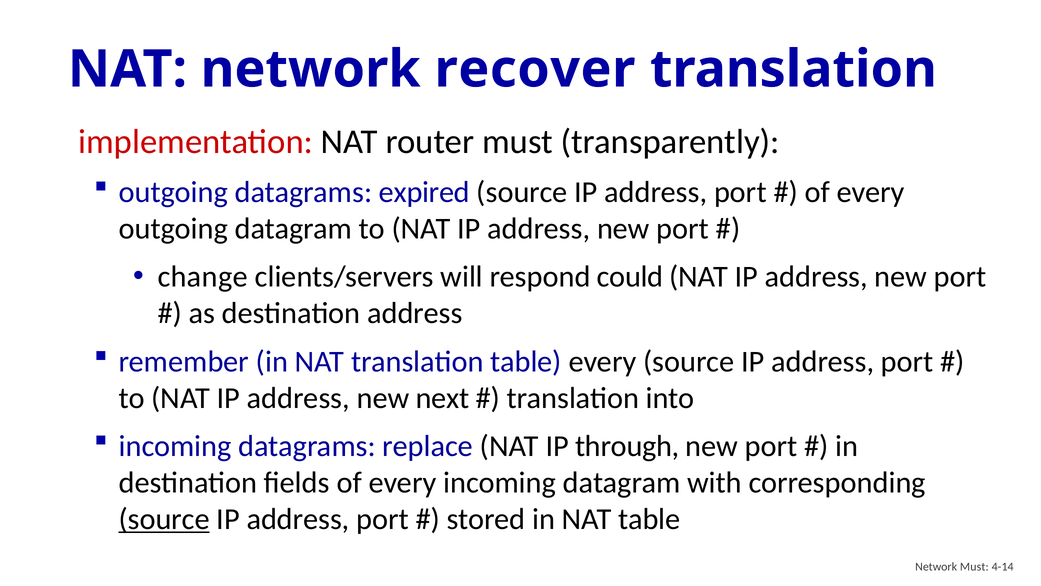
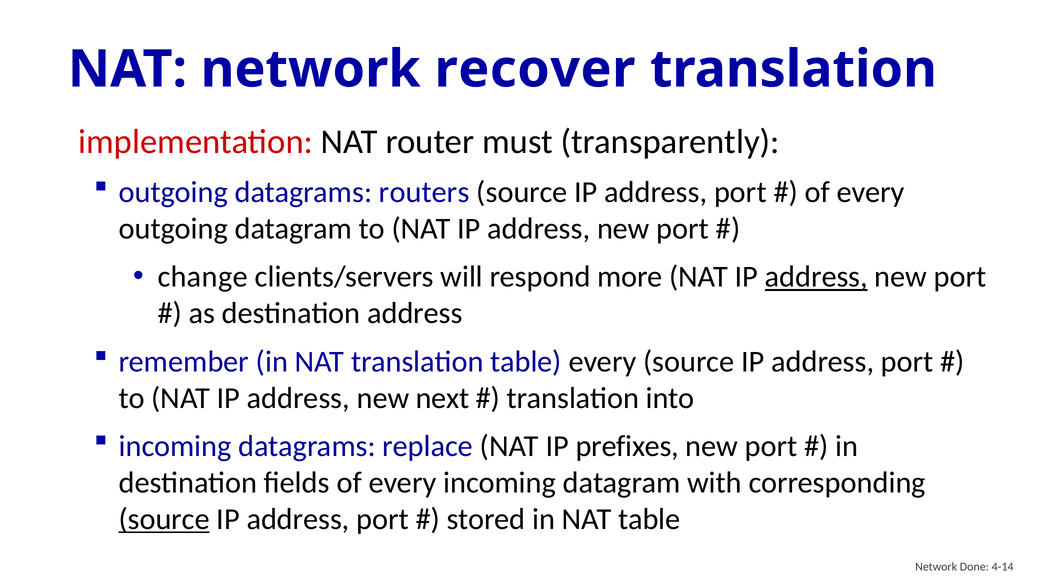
expired: expired -> routers
could: could -> more
address at (816, 277) underline: none -> present
through: through -> prefixes
Network Must: Must -> Done
